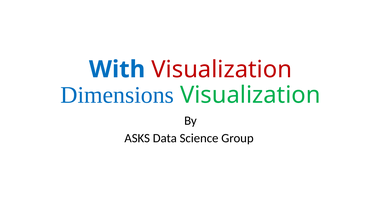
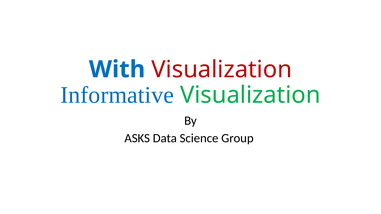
Dimensions: Dimensions -> Informative
